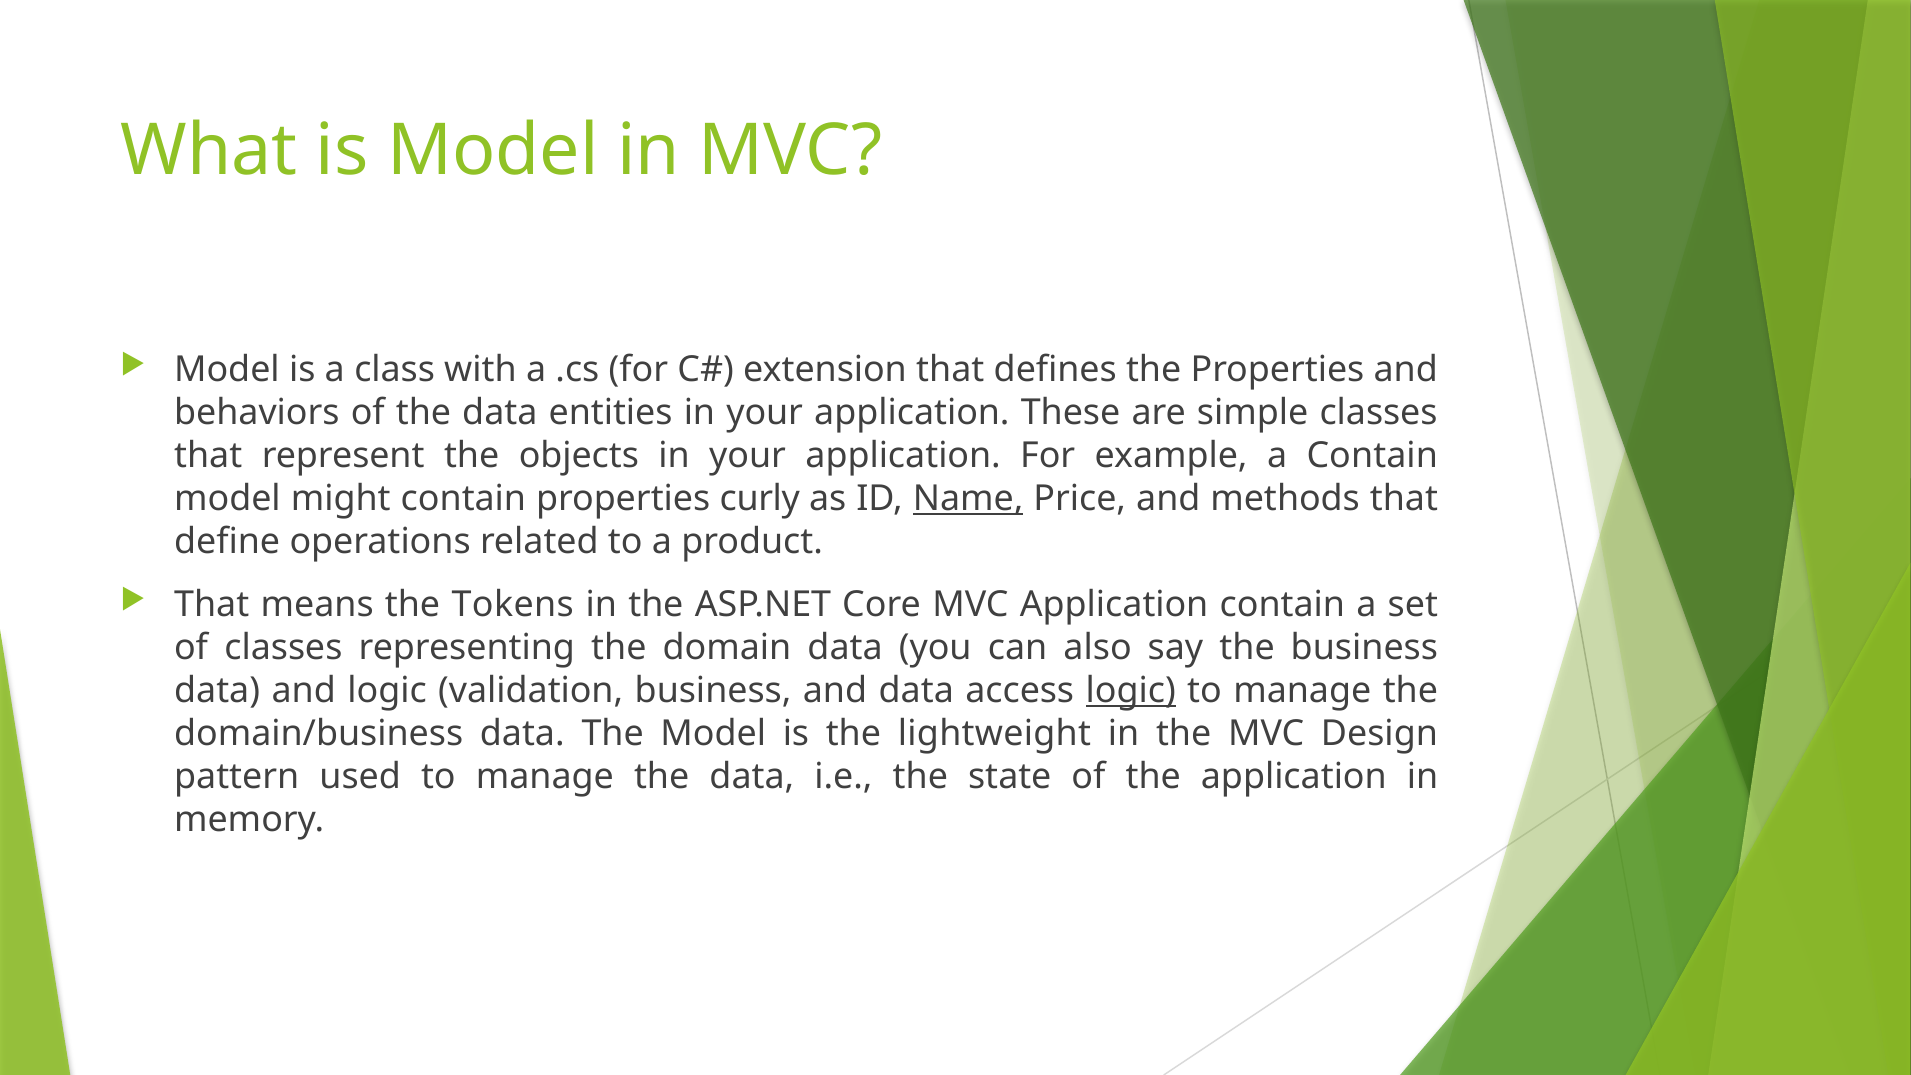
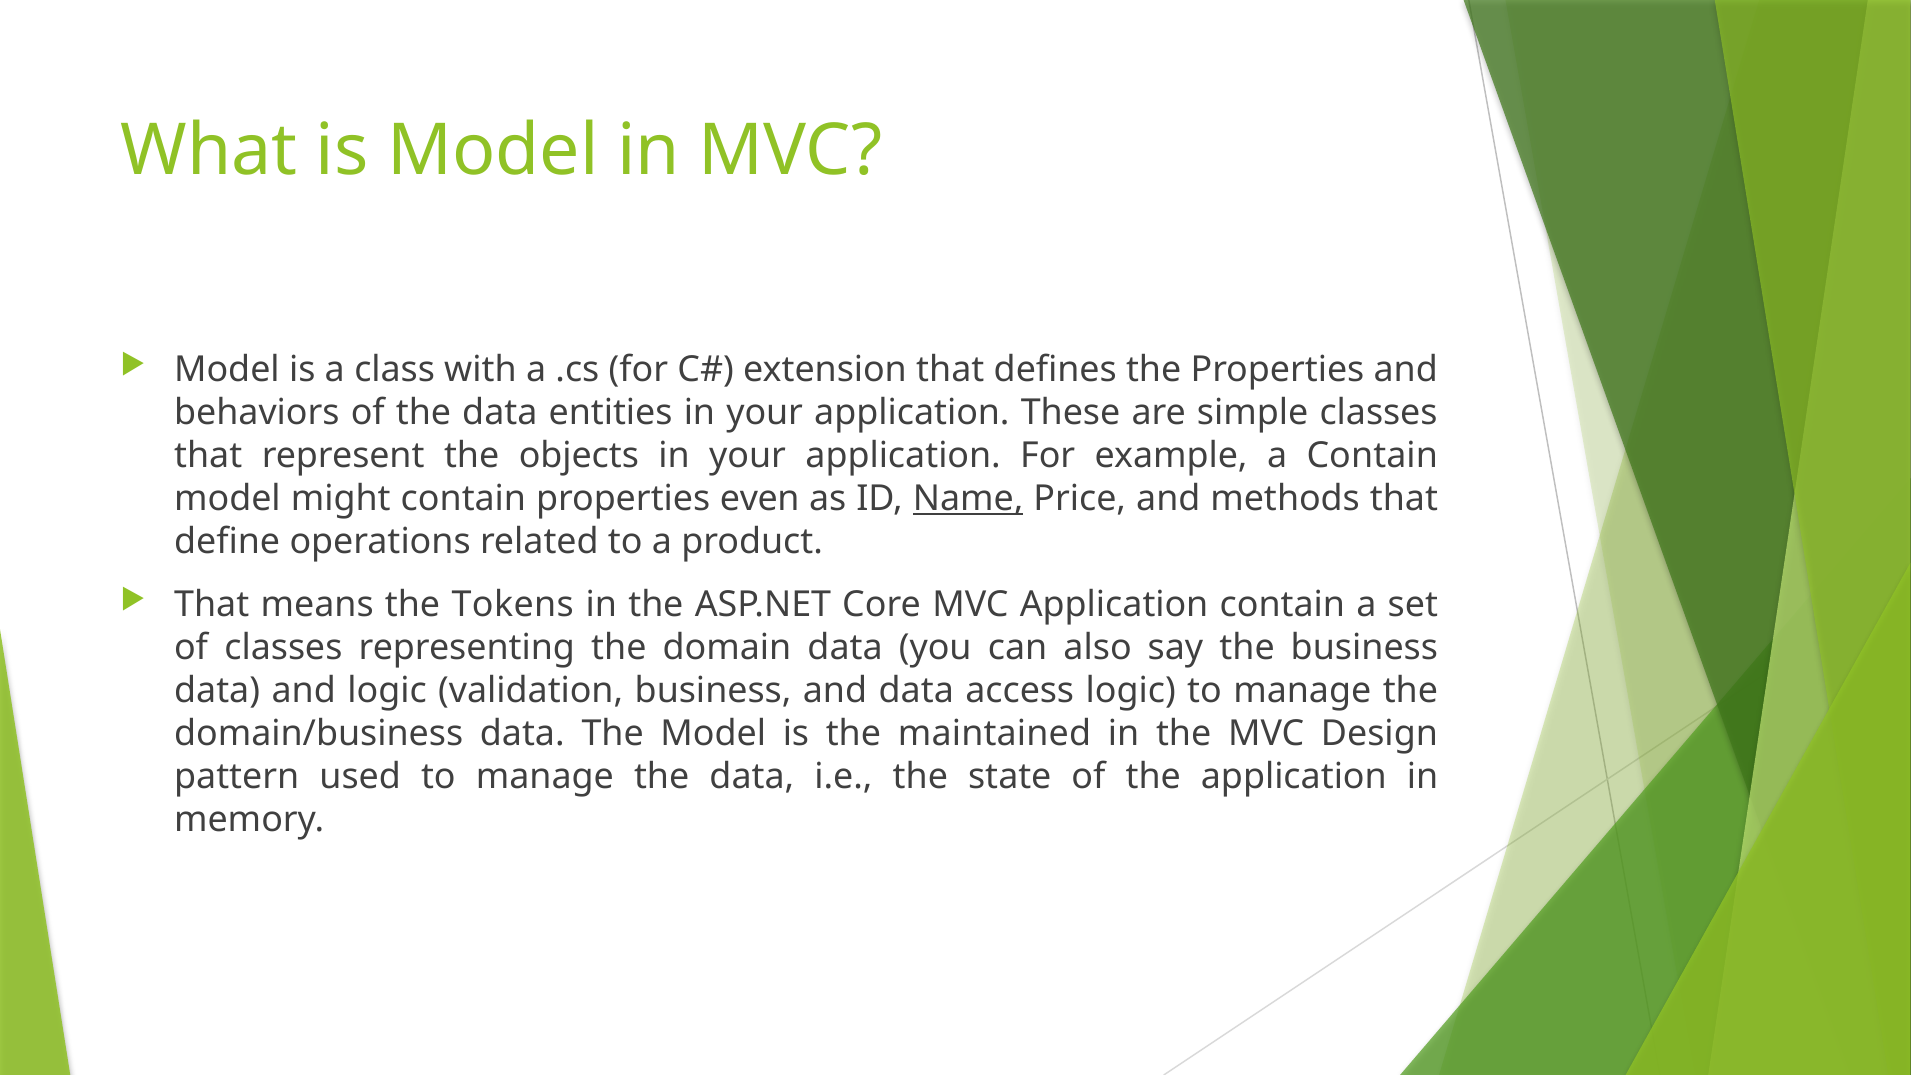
curly: curly -> even
logic at (1131, 691) underline: present -> none
lightweight: lightweight -> maintained
